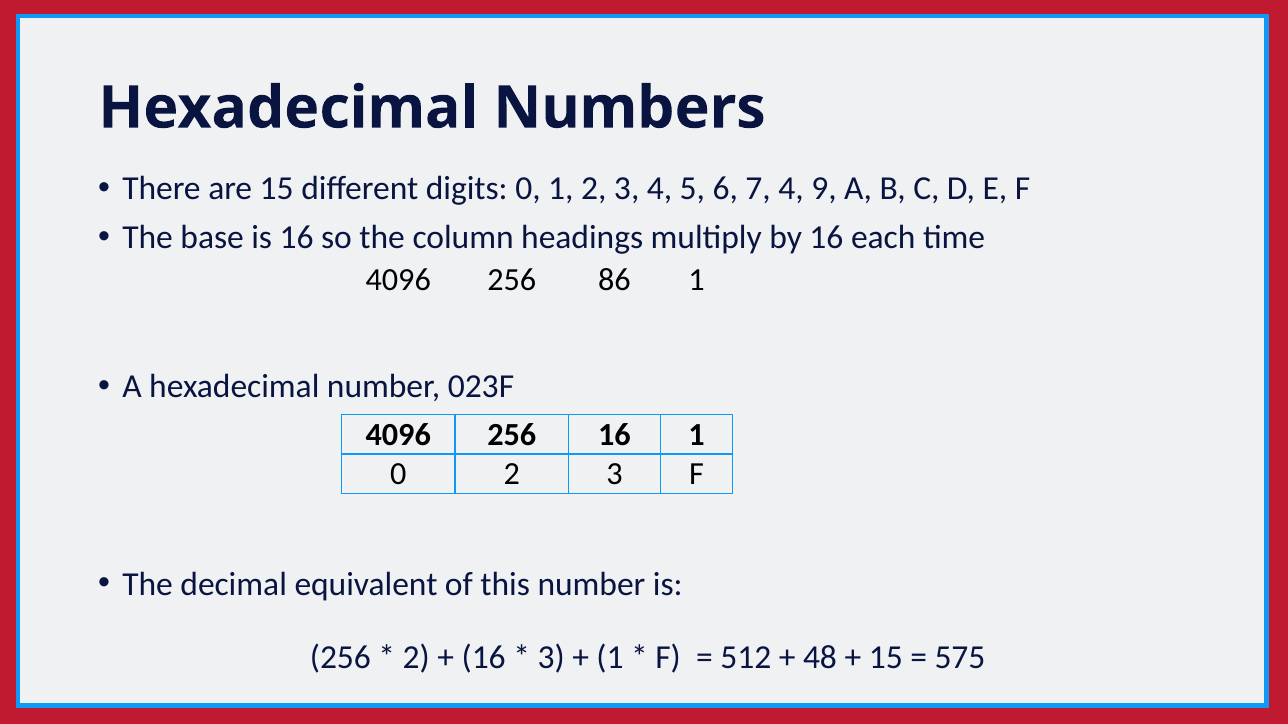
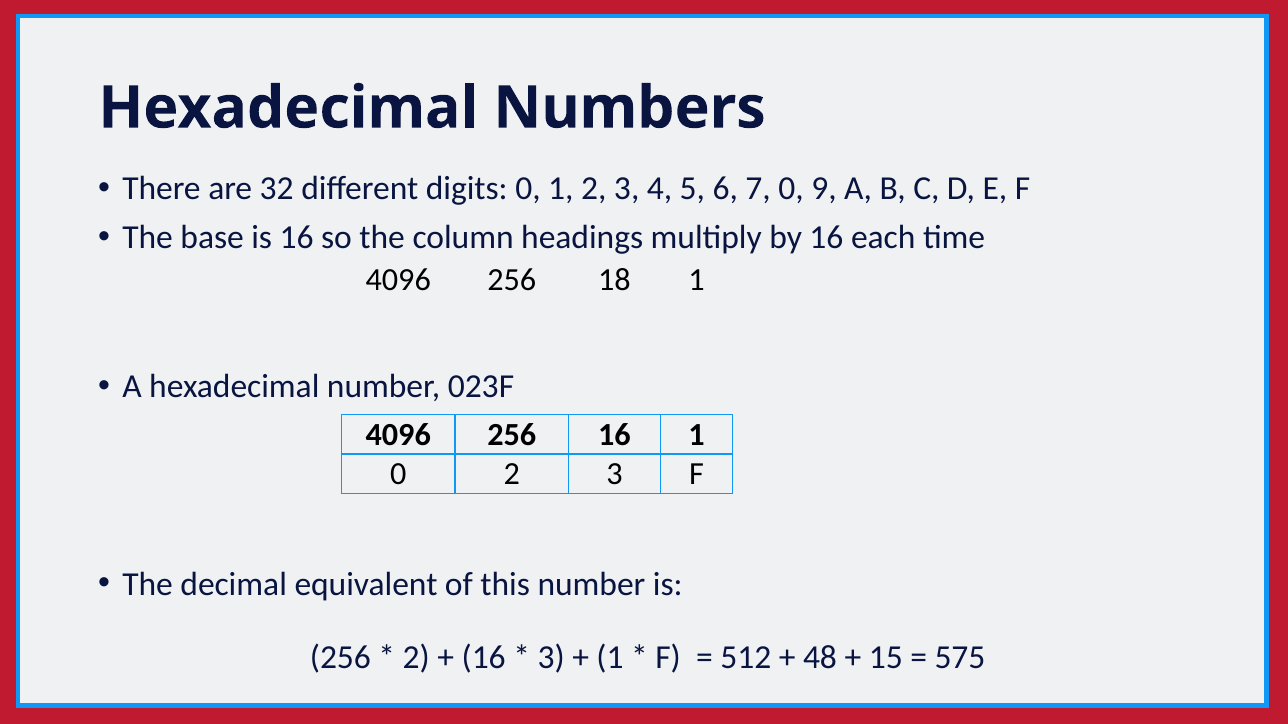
are 15: 15 -> 32
7 4: 4 -> 0
86: 86 -> 18
